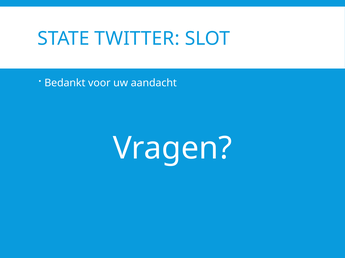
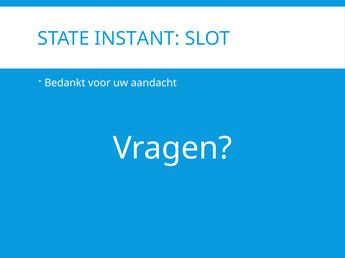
TWITTER: TWITTER -> INSTANT
